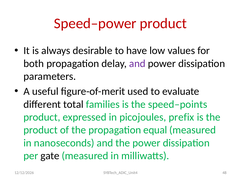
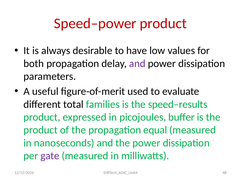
speed–points: speed–points -> speed–results
prefix: prefix -> buffer
gate colour: black -> purple
